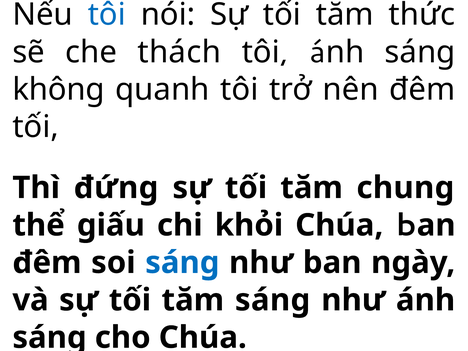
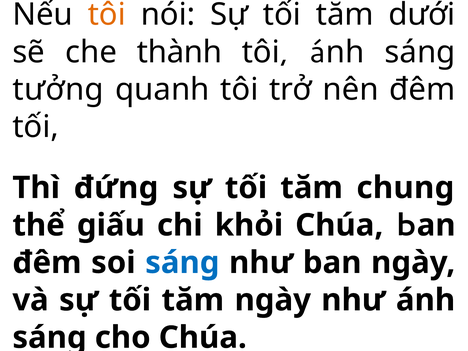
tôi at (107, 15) colour: blue -> orange
thức: thức -> dưới
thách: thách -> thành
không: không -> tưởng
tăm sáng: sáng -> ngày
